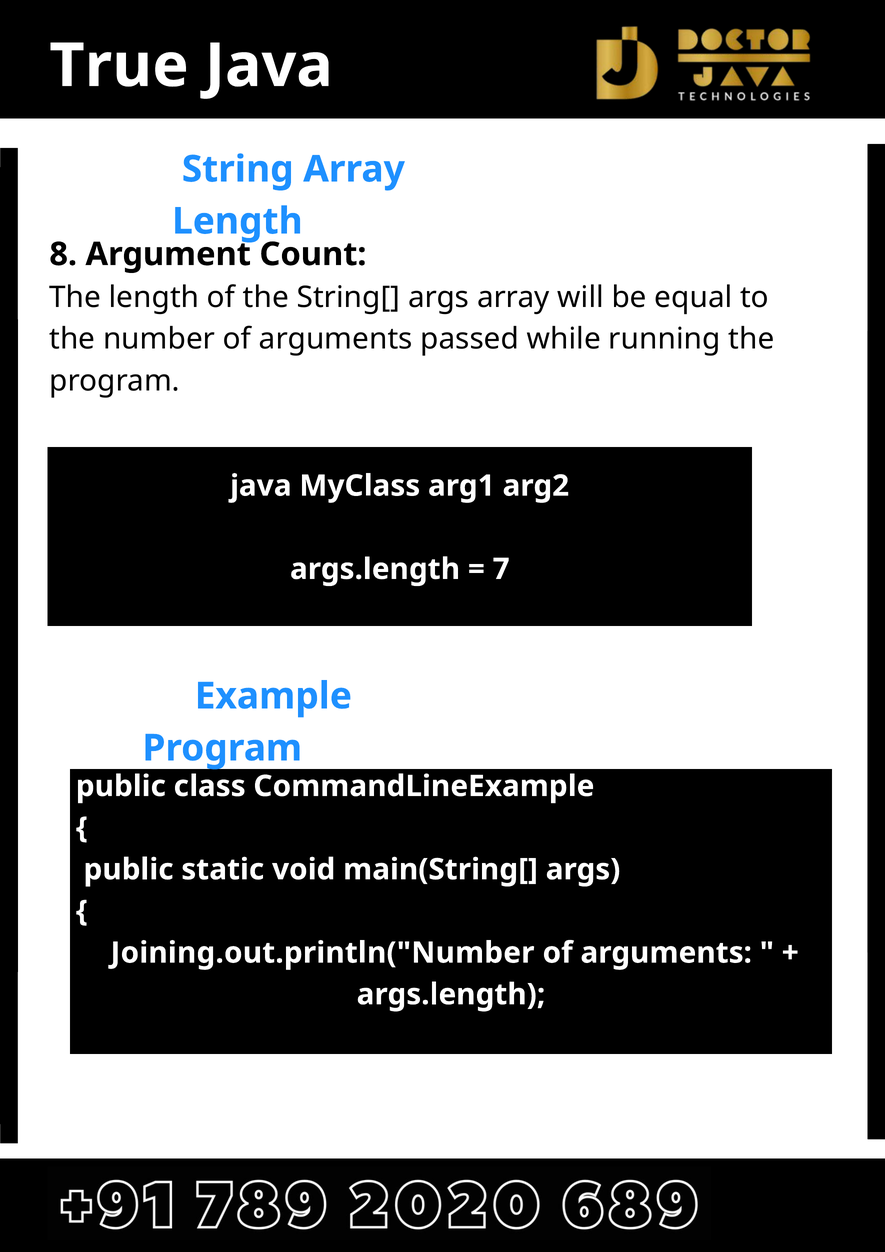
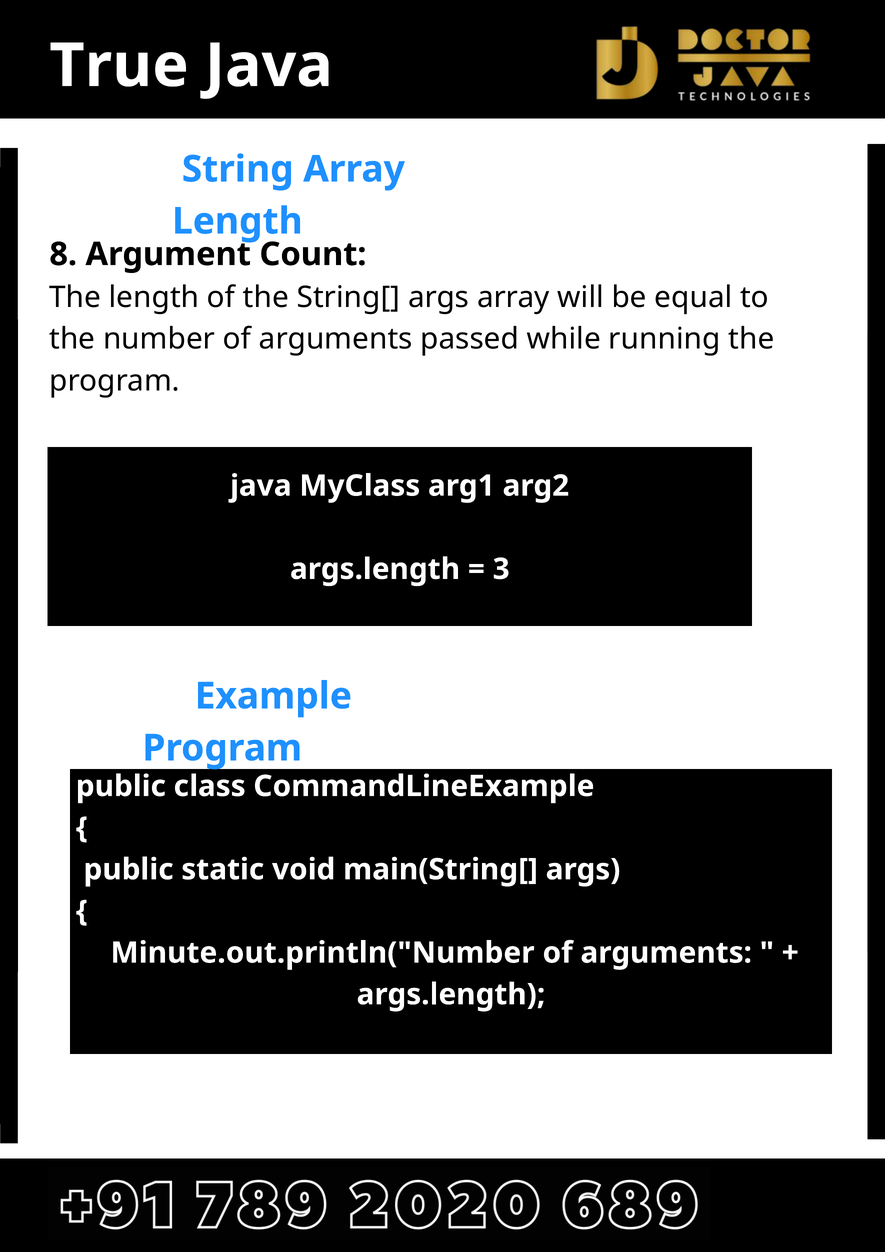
7: 7 -> 3
Joining.out.println("Number: Joining.out.println("Number -> Minute.out.println("Number
